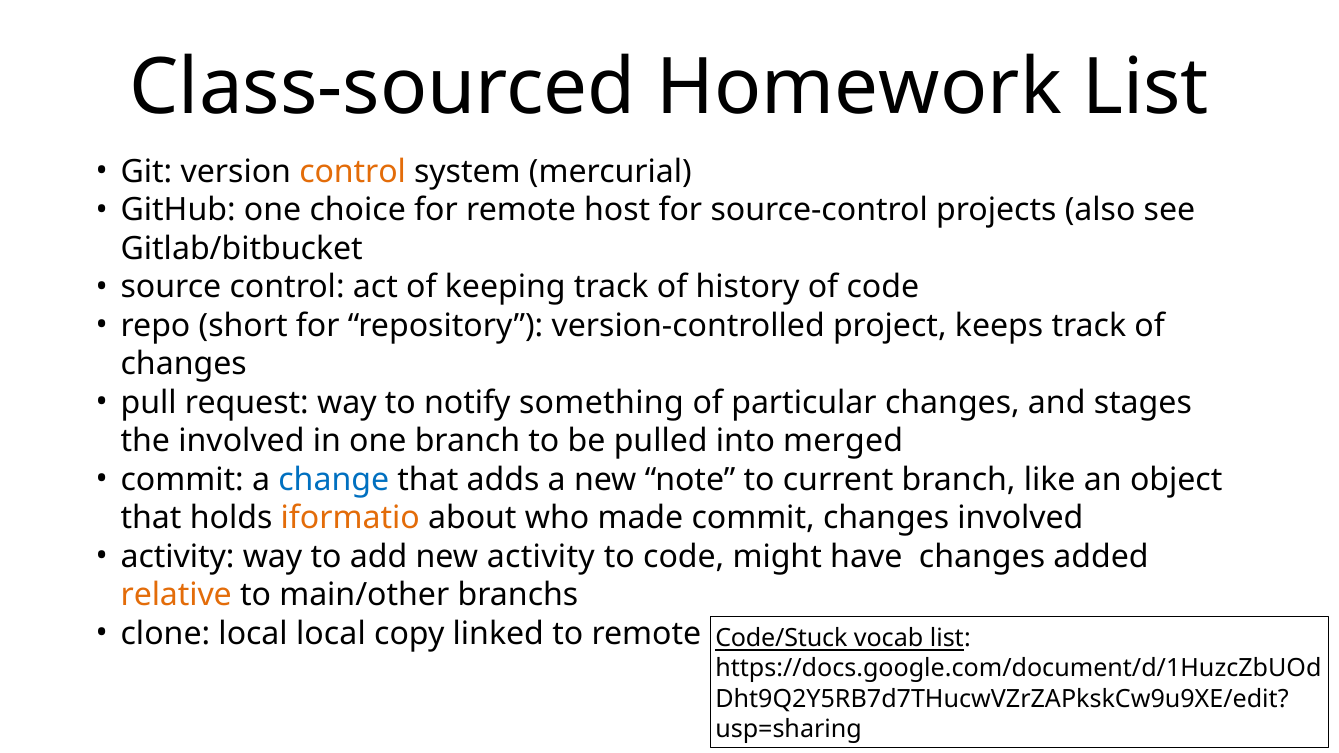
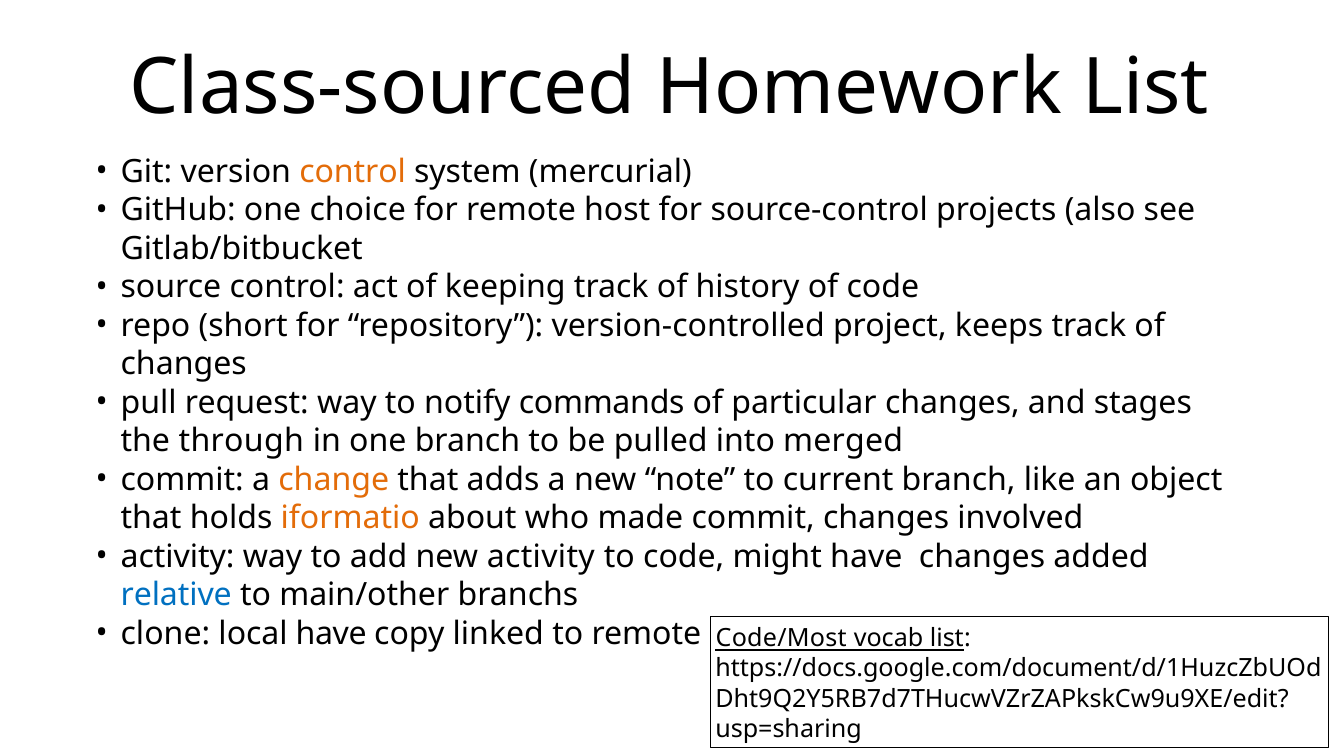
something: something -> commands
the involved: involved -> through
change colour: blue -> orange
relative colour: orange -> blue
local local: local -> have
Code/Stuck: Code/Stuck -> Code/Most
